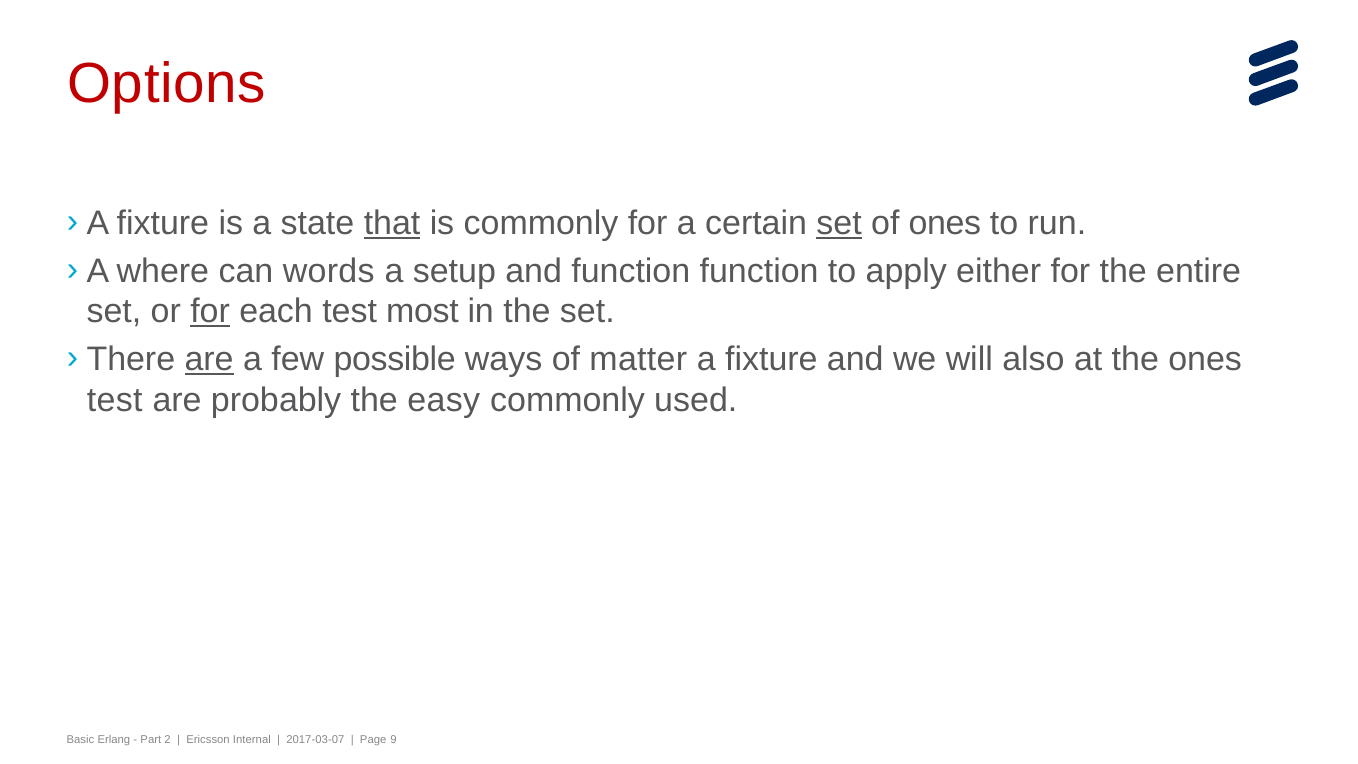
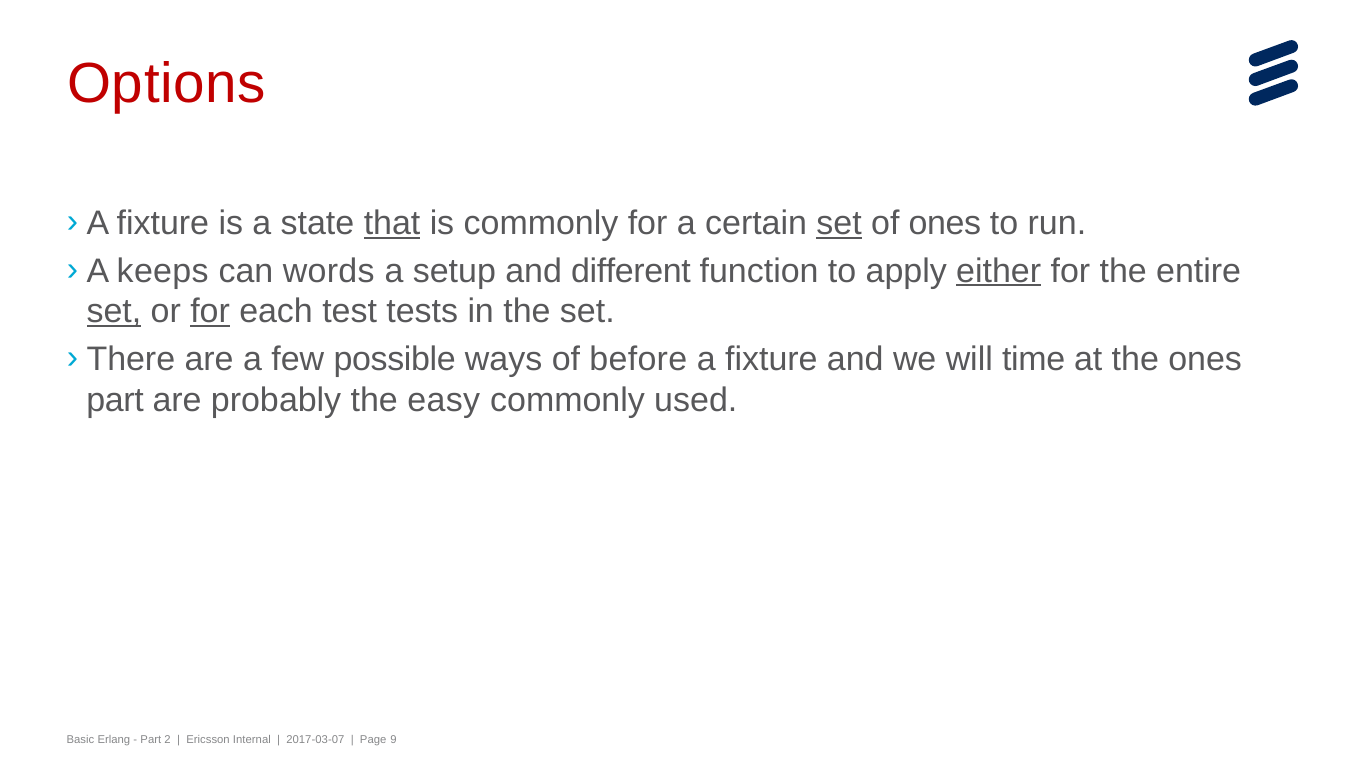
where: where -> keeps
and function: function -> different
either underline: none -> present
set at (114, 312) underline: none -> present
most: most -> tests
are at (209, 359) underline: present -> none
matter: matter -> before
also: also -> time
test at (115, 400): test -> part
